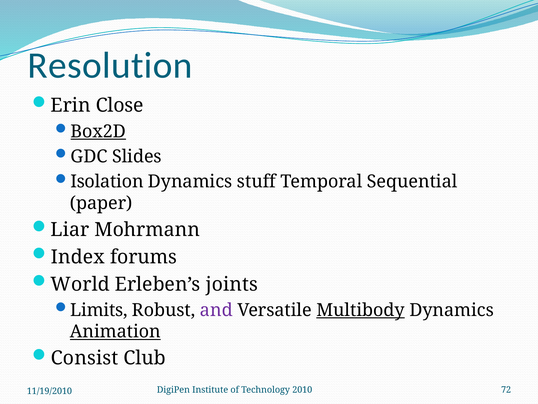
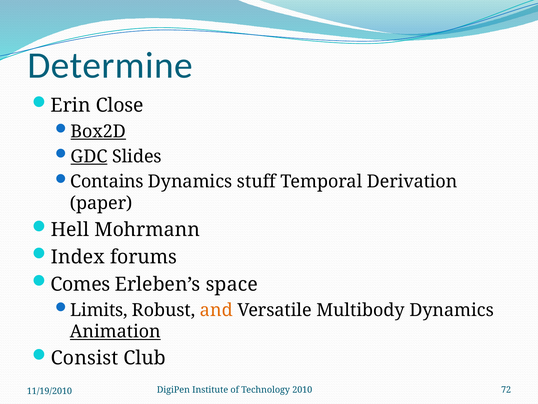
Resolution: Resolution -> Determine
GDC underline: none -> present
Isolation: Isolation -> Contains
Sequential: Sequential -> Derivation
Liar: Liar -> Hell
World: World -> Comes
joints: joints -> space
and colour: purple -> orange
Multibody underline: present -> none
